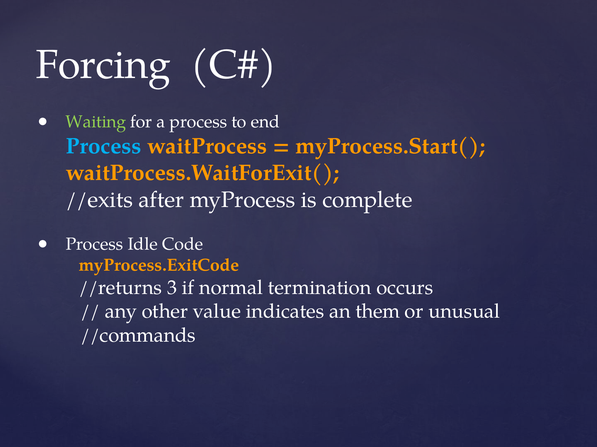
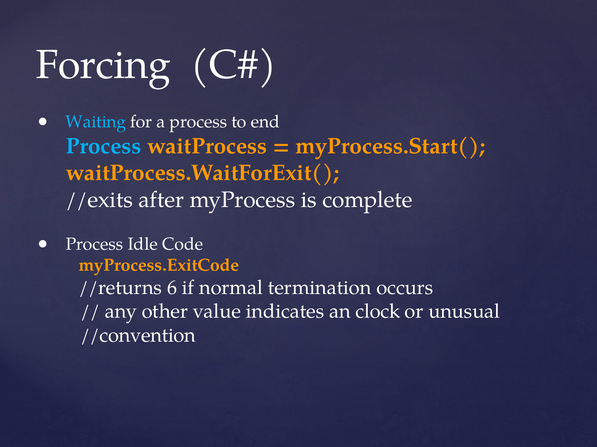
Waiting colour: light green -> light blue
3: 3 -> 6
them: them -> clock
//commands: //commands -> //convention
